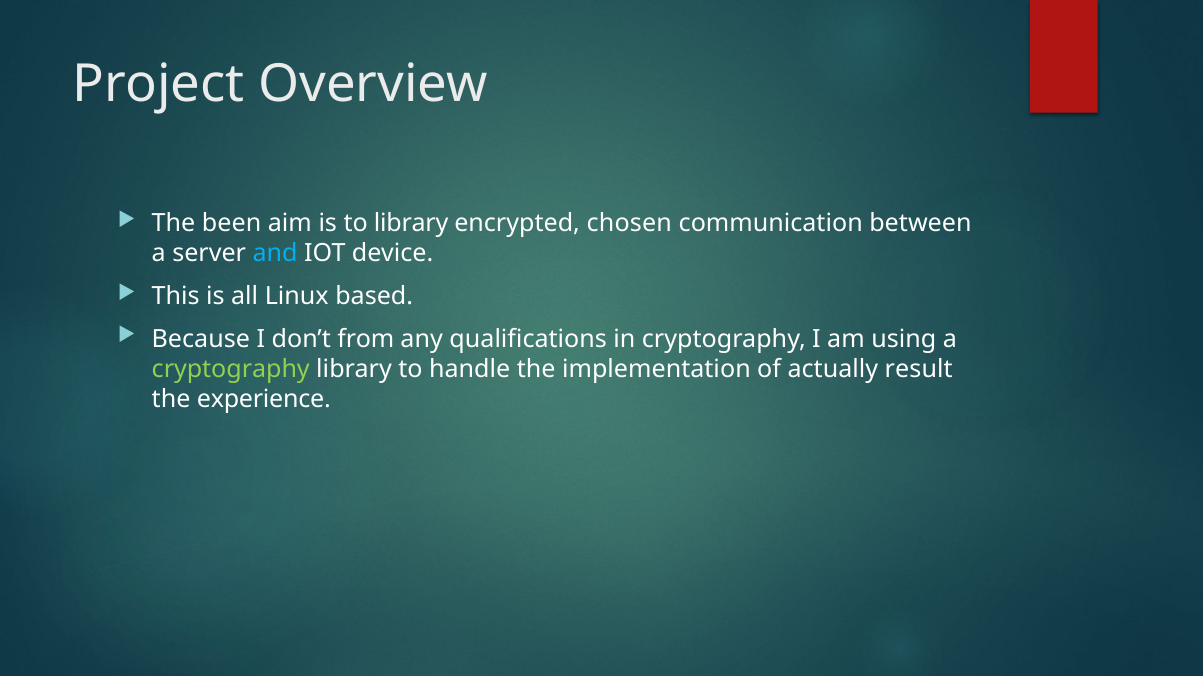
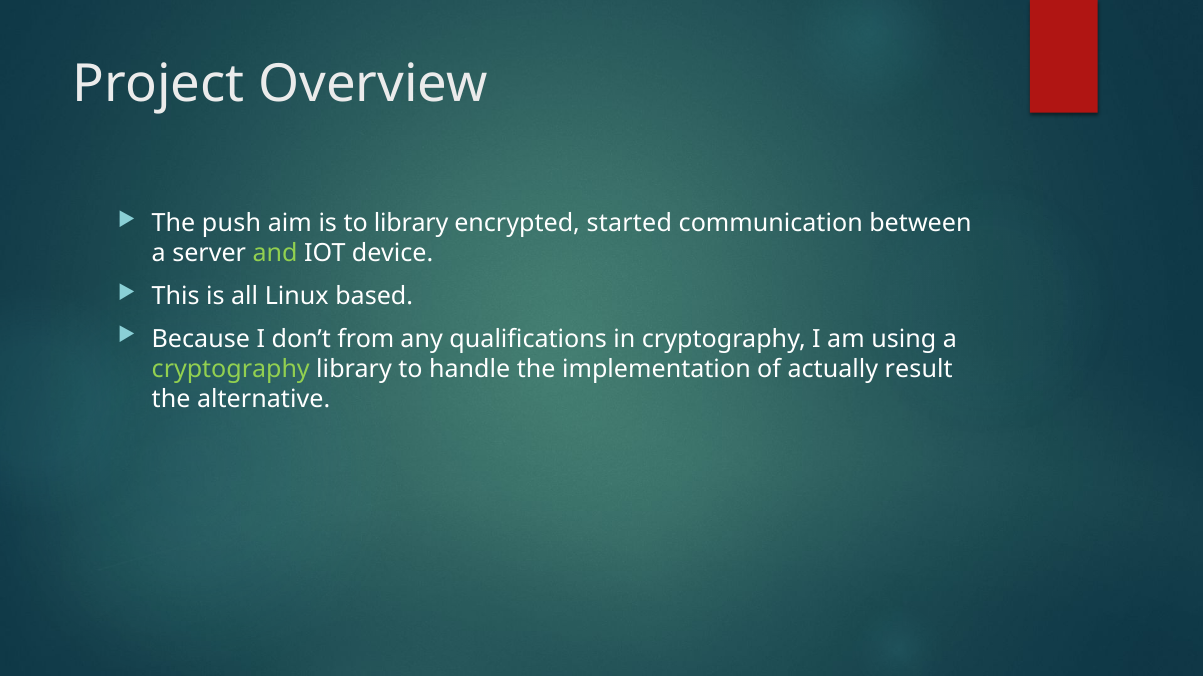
been: been -> push
chosen: chosen -> started
and colour: light blue -> light green
experience: experience -> alternative
